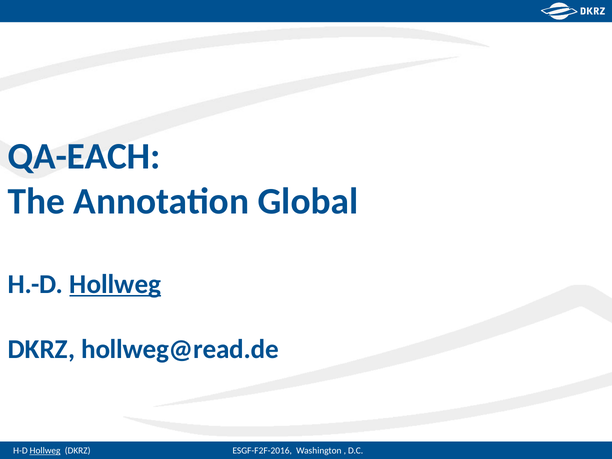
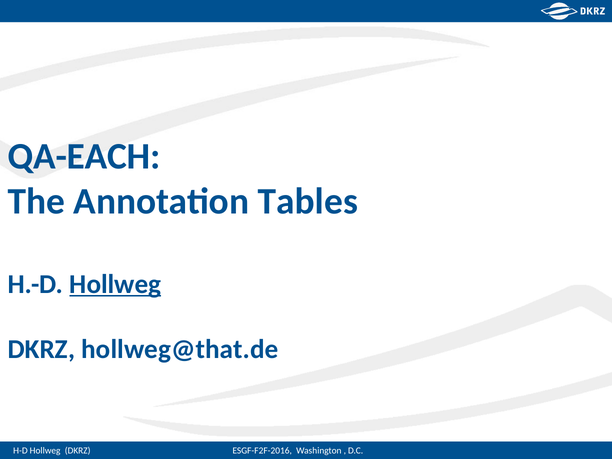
Global: Global -> Tables
hollweg@read.de: hollweg@read.de -> hollweg@that.de
Hollweg at (45, 451) underline: present -> none
